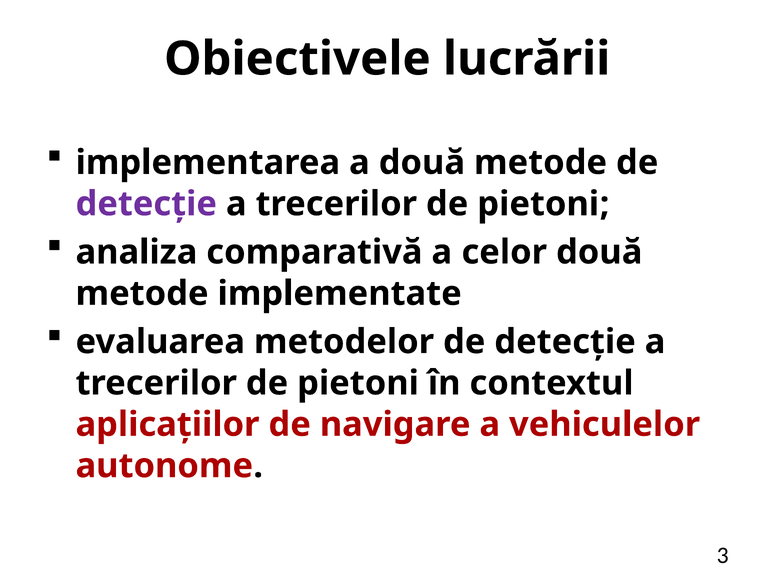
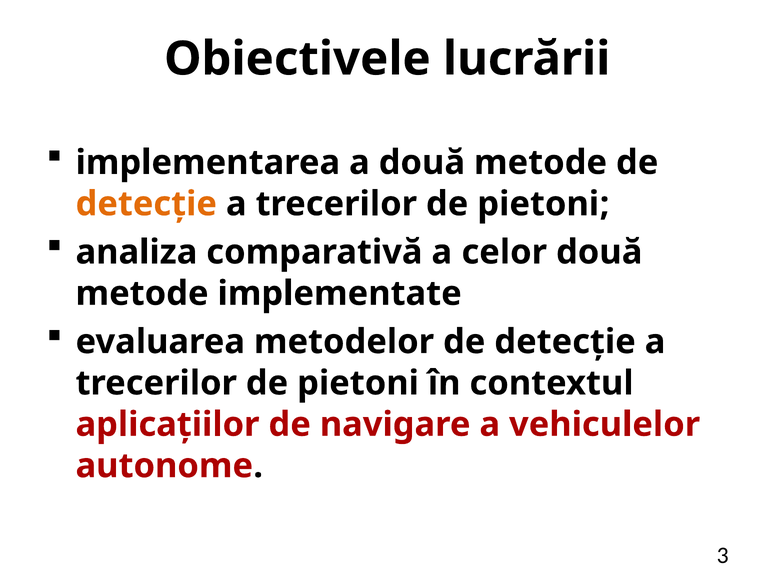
detecție at (146, 204) colour: purple -> orange
